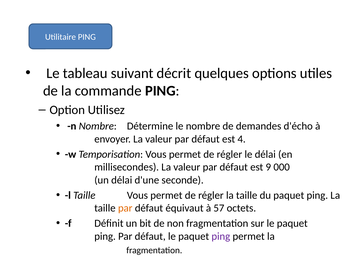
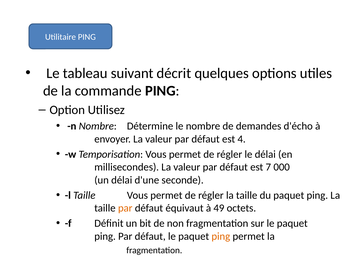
9: 9 -> 7
57: 57 -> 49
ping at (221, 236) colour: purple -> orange
